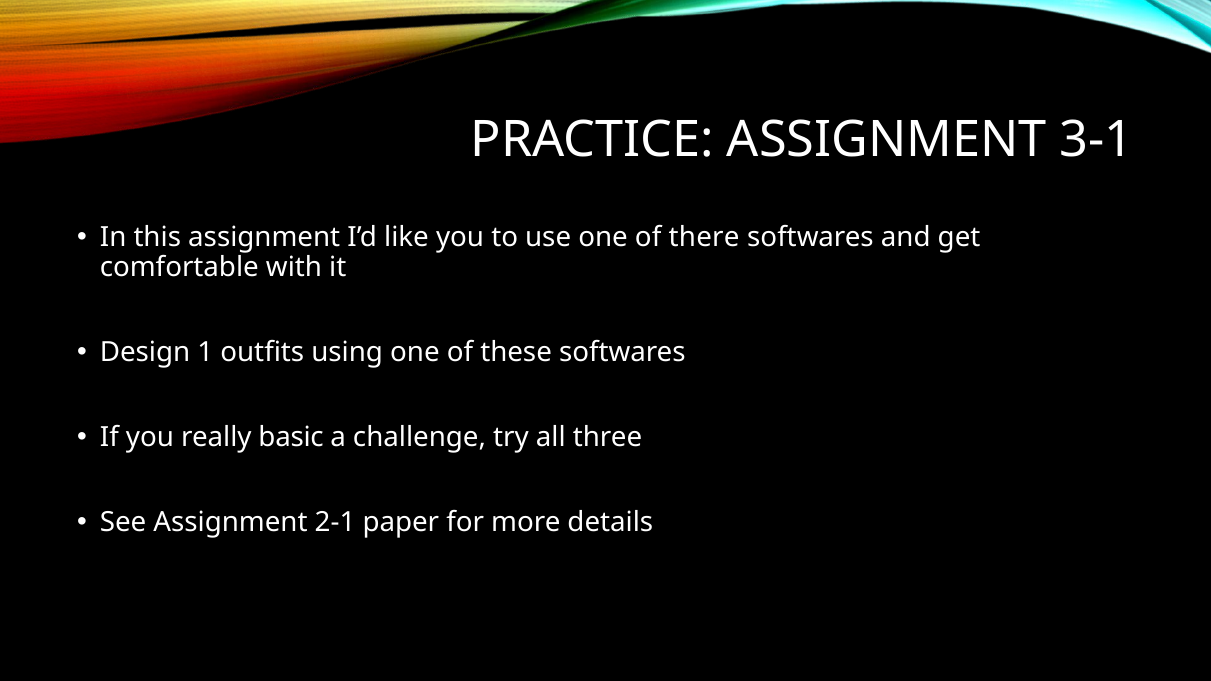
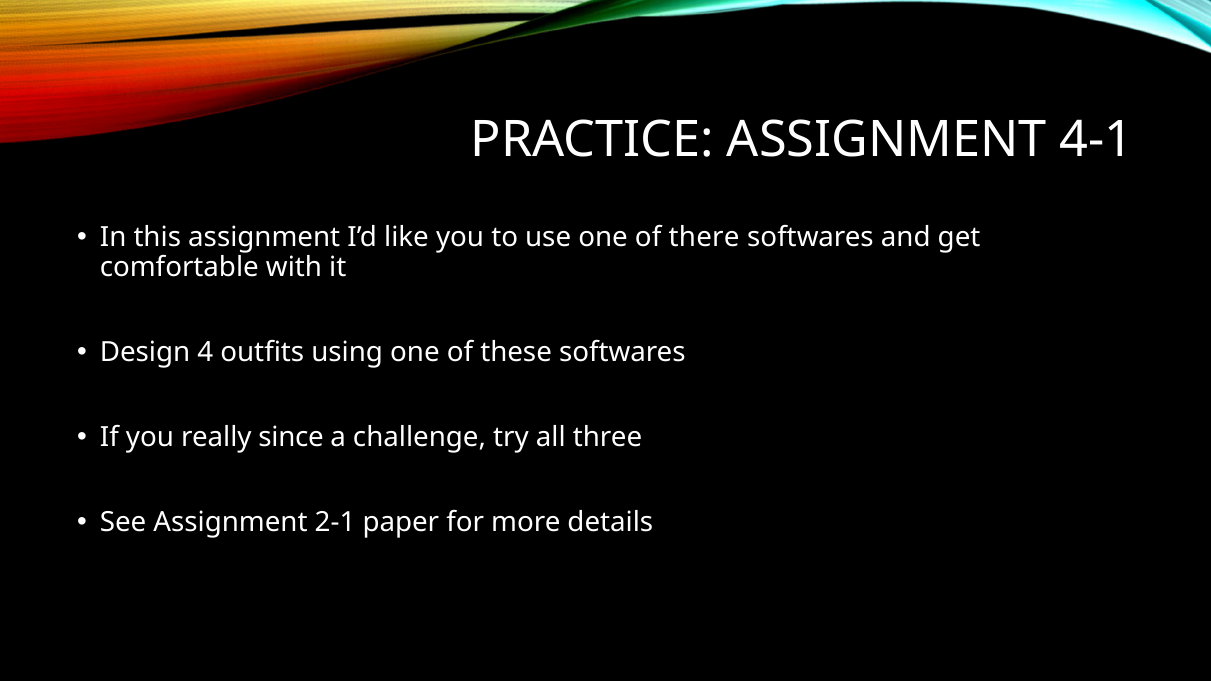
3-1: 3-1 -> 4-1
1: 1 -> 4
basic: basic -> since
